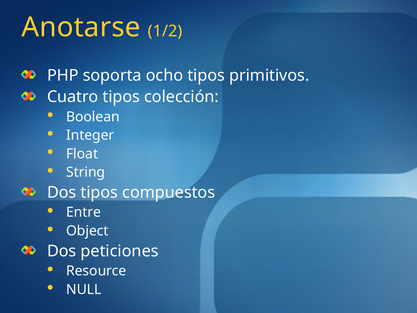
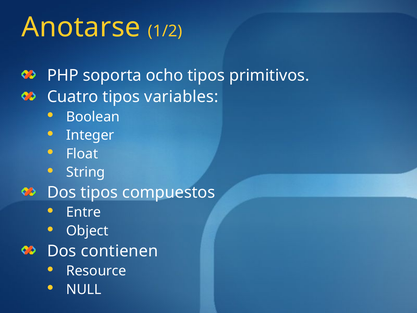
colección: colección -> variables
peticiones: peticiones -> contienen
